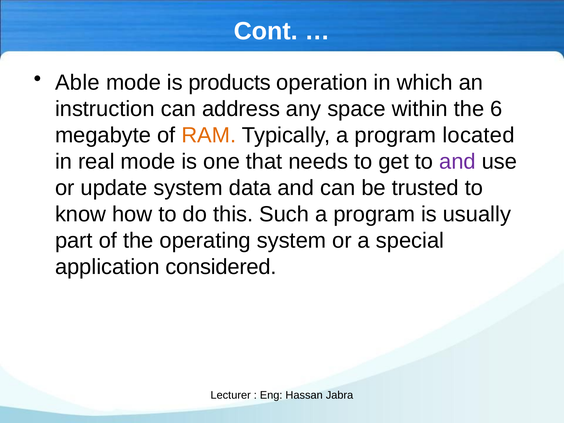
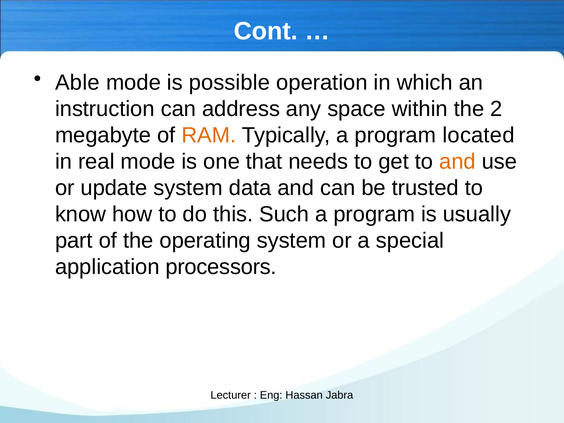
products: products -> possible
6: 6 -> 2
and at (457, 161) colour: purple -> orange
considered: considered -> processors
